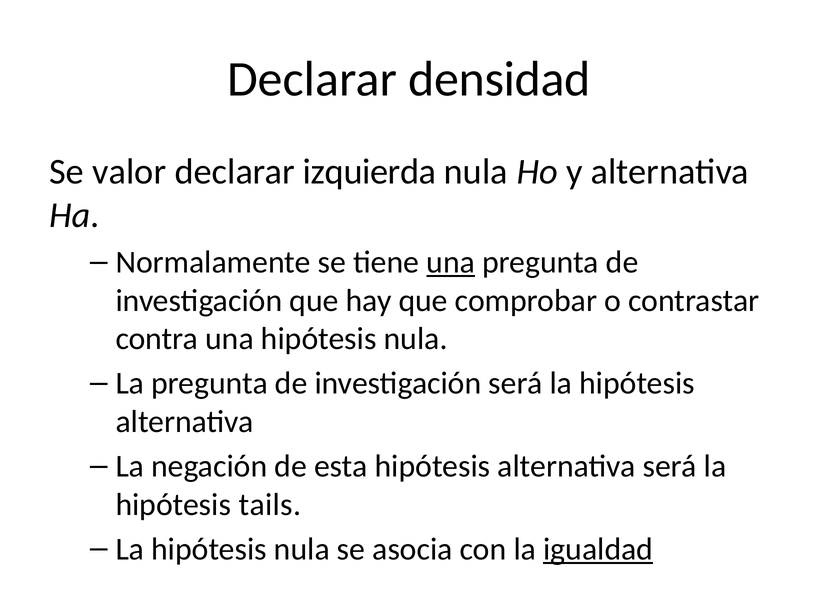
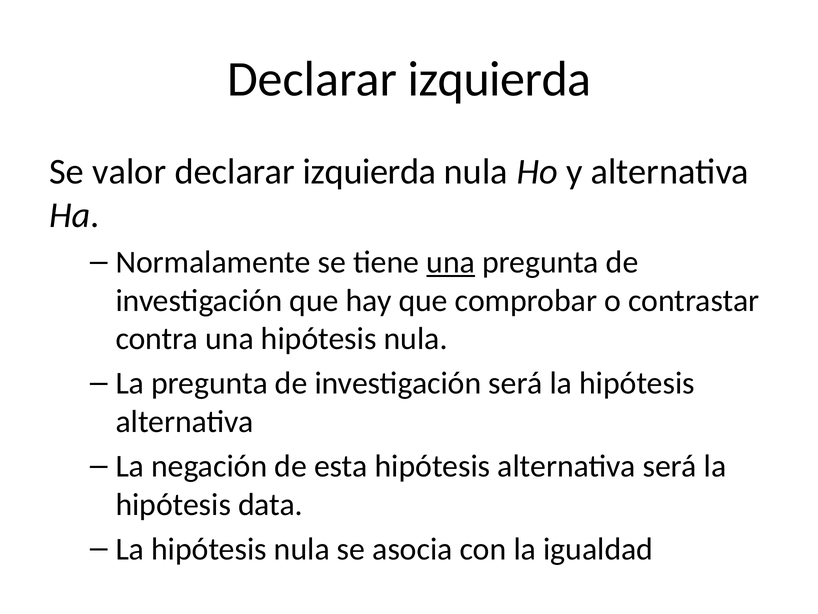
densidad at (499, 79): densidad -> izquierda
tails: tails -> data
igualdad underline: present -> none
